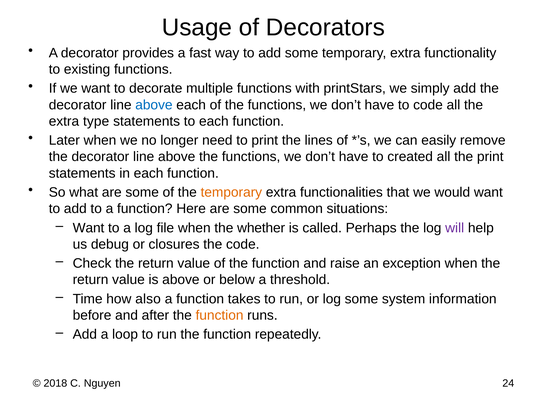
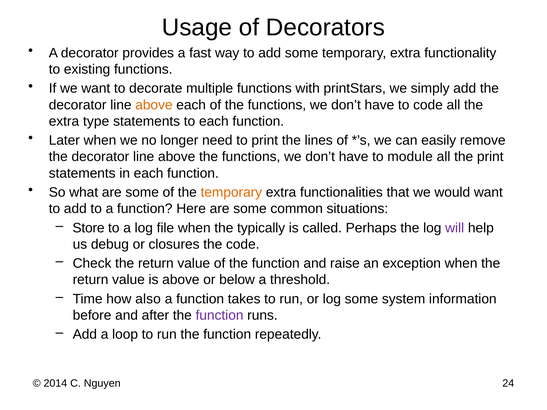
above at (154, 105) colour: blue -> orange
created: created -> module
Want at (89, 228): Want -> Store
whether: whether -> typically
function at (220, 315) colour: orange -> purple
2018: 2018 -> 2014
